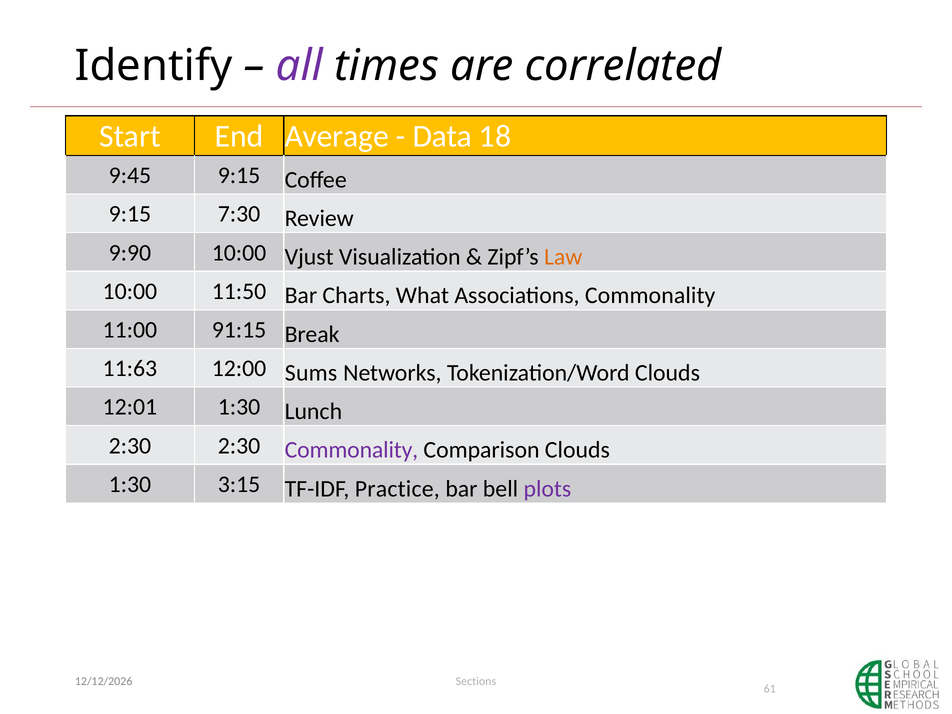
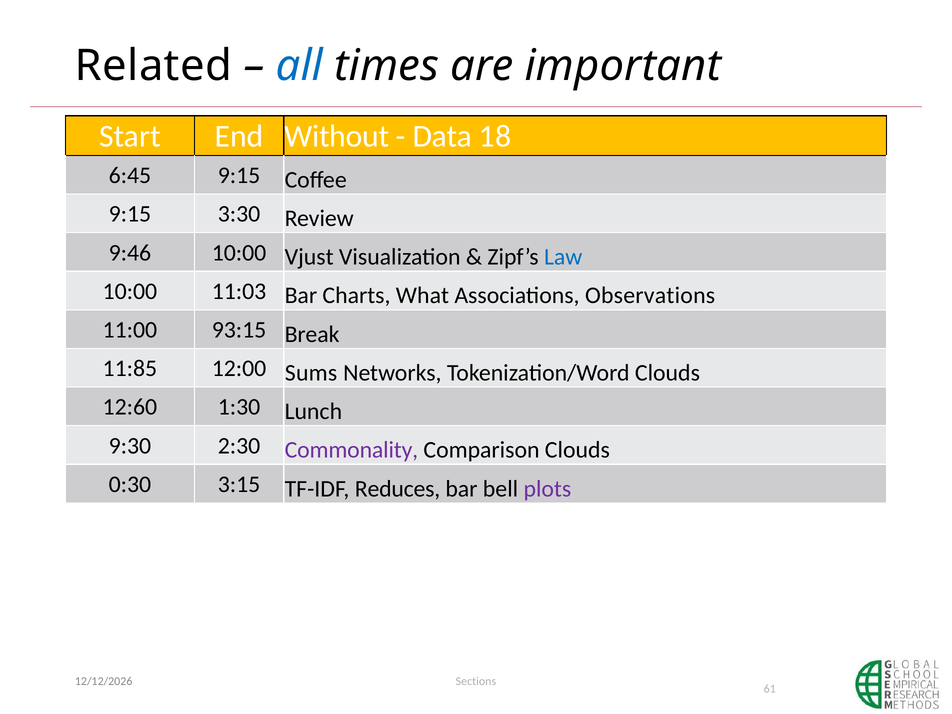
Identify: Identify -> Related
all colour: purple -> blue
correlated: correlated -> important
Average: Average -> Without
9:45: 9:45 -> 6:45
7:30: 7:30 -> 3:30
9:90: 9:90 -> 9:46
Law colour: orange -> blue
11:50: 11:50 -> 11:03
Associations Commonality: Commonality -> Observations
91:15: 91:15 -> 93:15
11:63: 11:63 -> 11:85
12:01: 12:01 -> 12:60
2:30 at (130, 446): 2:30 -> 9:30
1:30 at (130, 484): 1:30 -> 0:30
Practice: Practice -> Reduces
